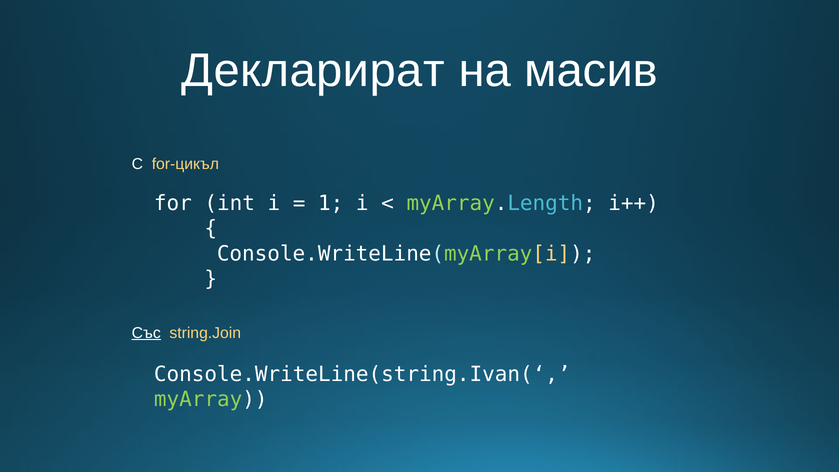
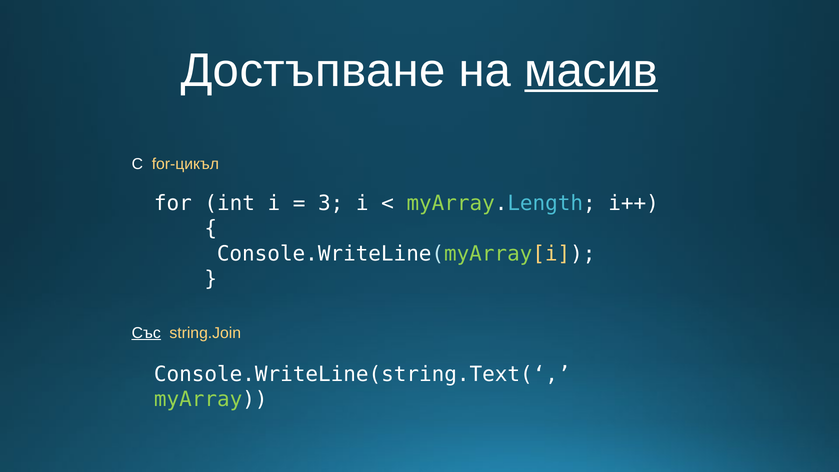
Декларират: Декларират -> Достъпване
масив underline: none -> present
1: 1 -> 3
Console.WriteLine(string.Ivan(‘: Console.WriteLine(string.Ivan(‘ -> Console.WriteLine(string.Text(‘
